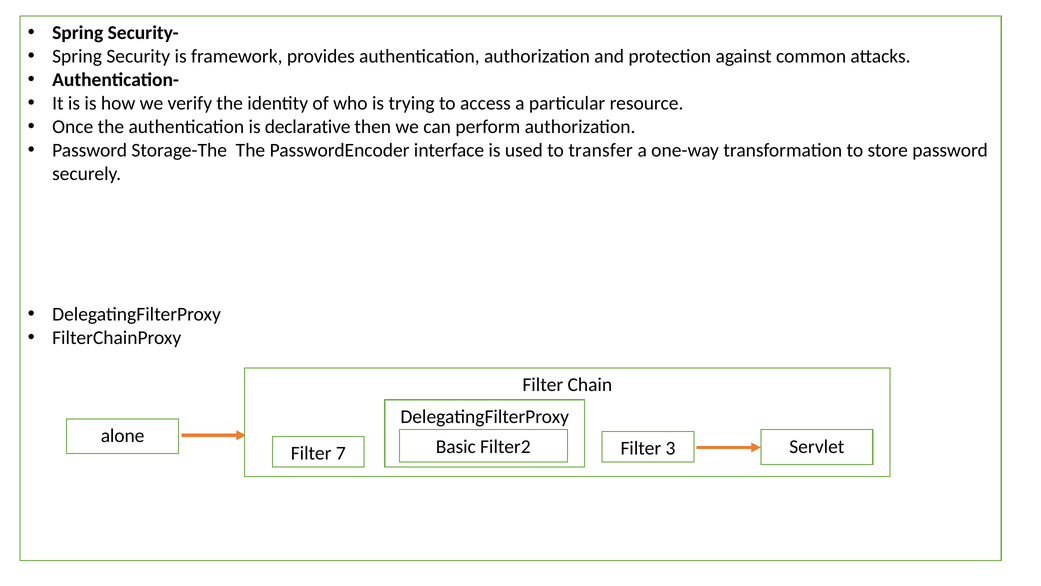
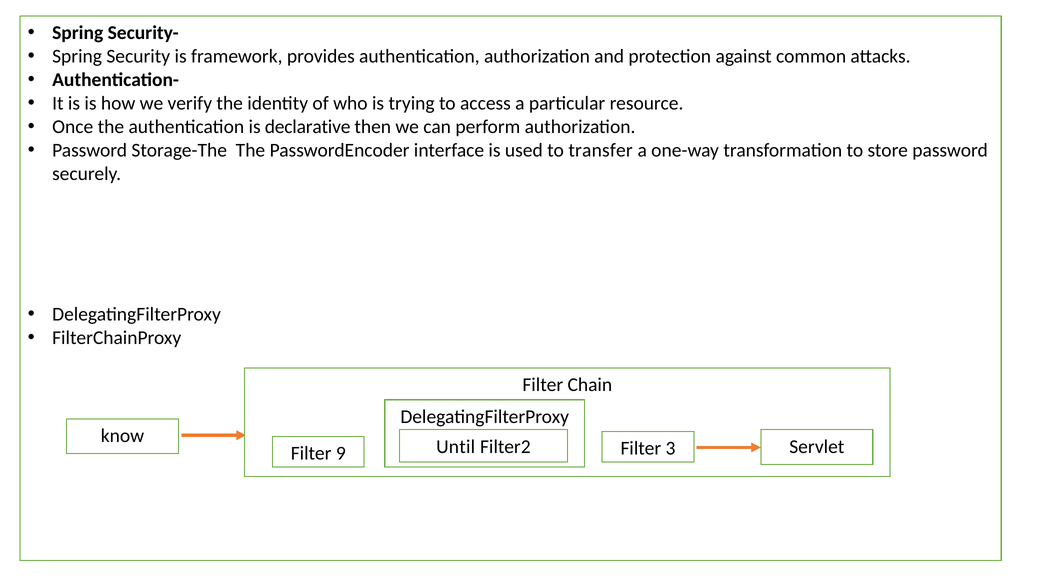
alone: alone -> know
Basic: Basic -> Until
7: 7 -> 9
